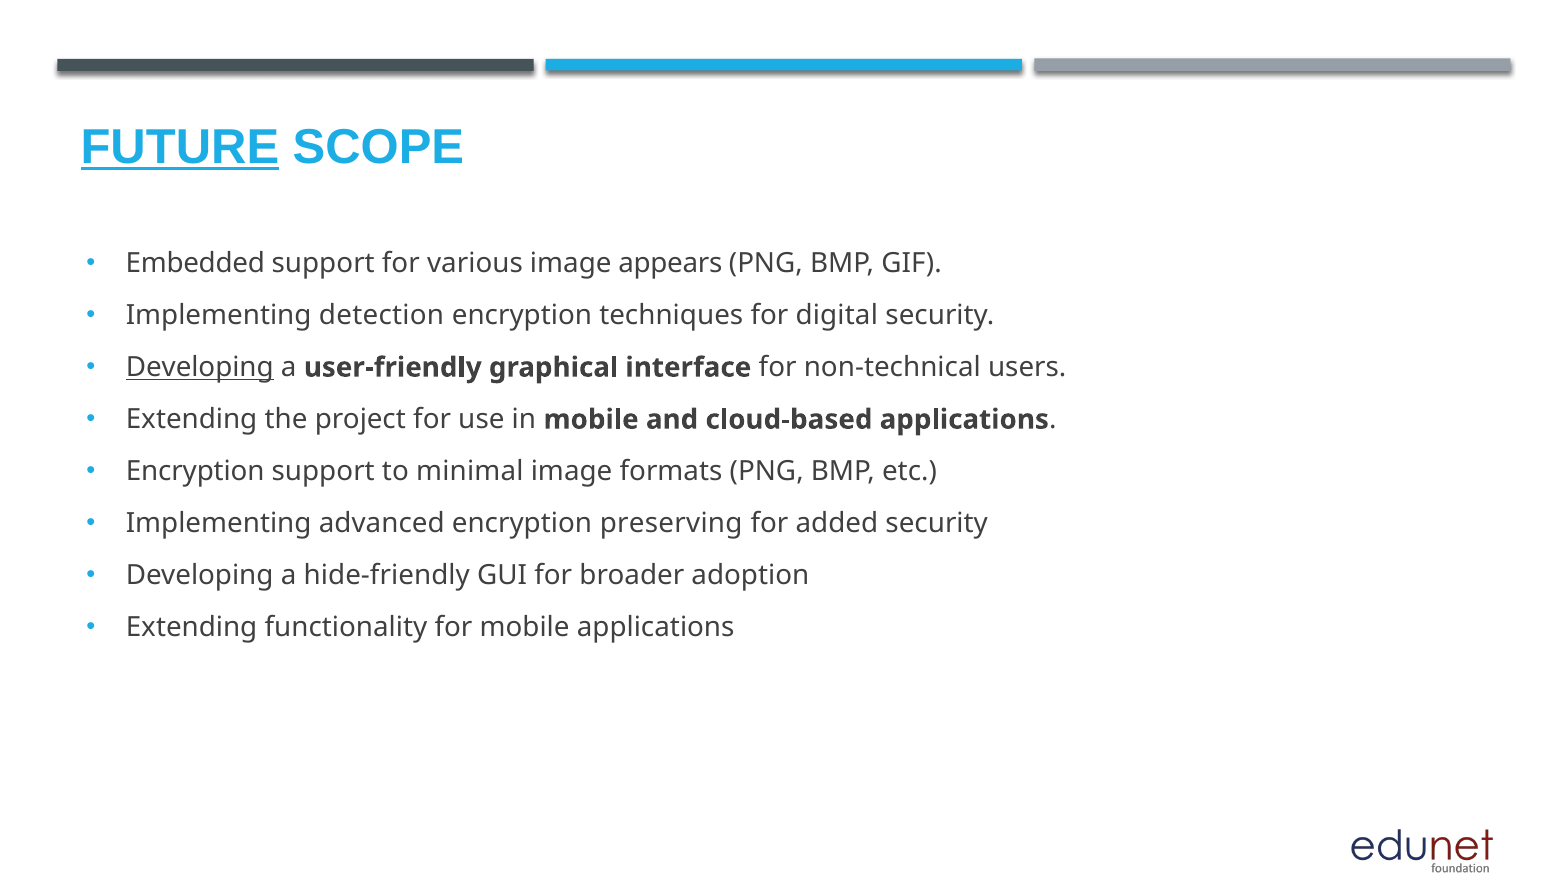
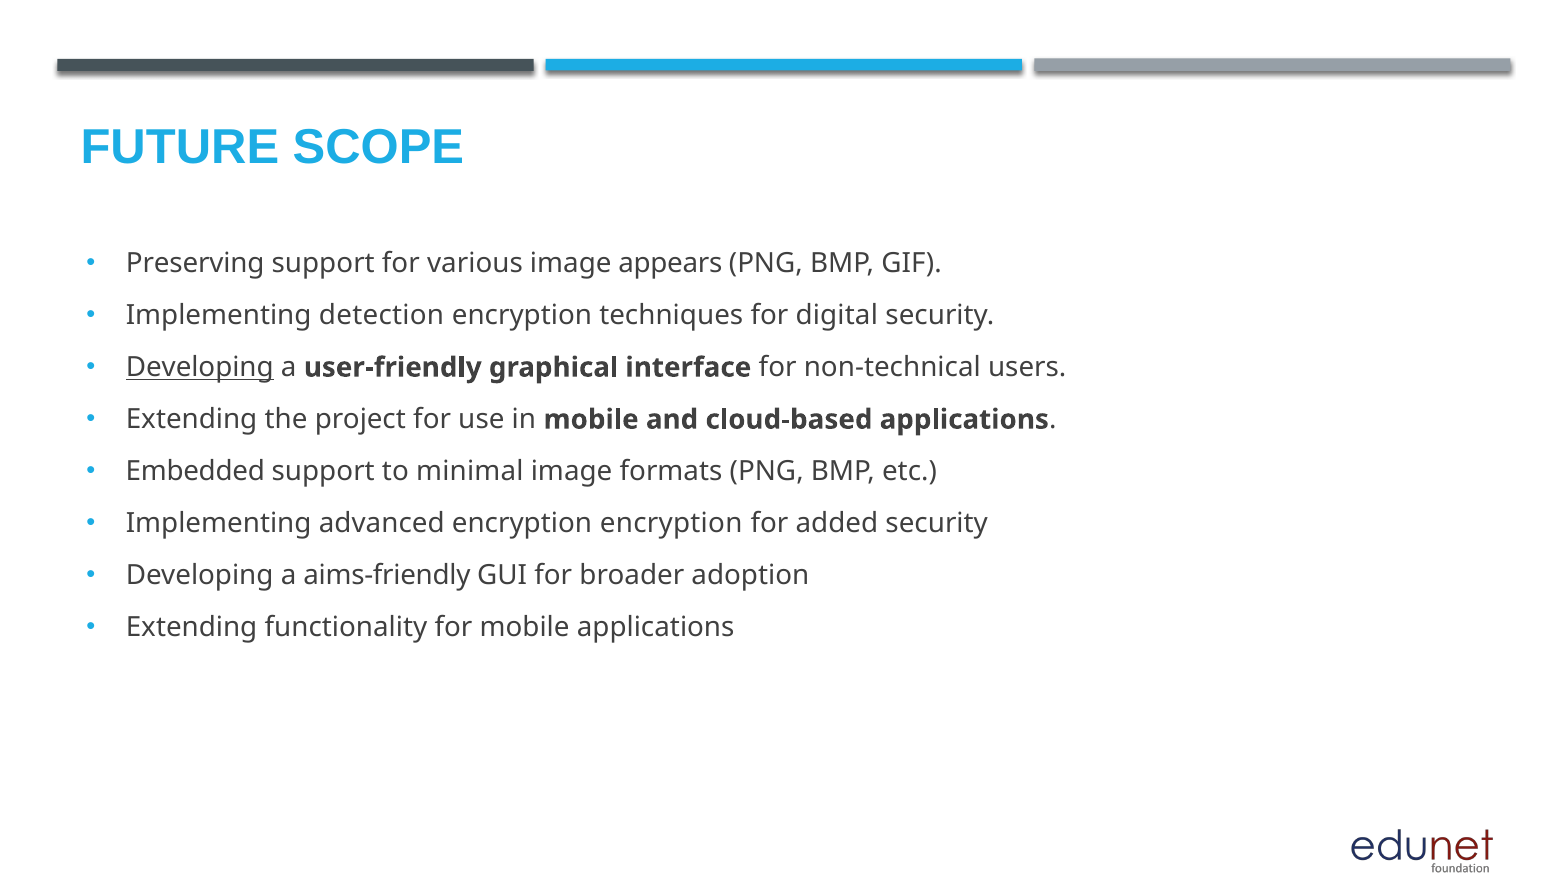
FUTURE underline: present -> none
Embedded: Embedded -> Preserving
Encryption at (195, 472): Encryption -> Embedded
encryption preserving: preserving -> encryption
hide-friendly: hide-friendly -> aims-friendly
